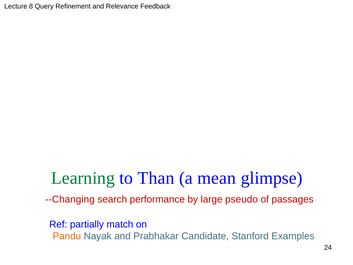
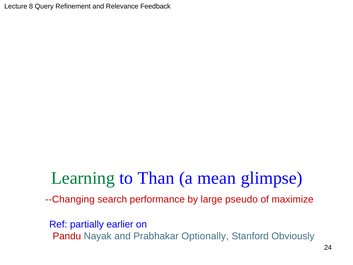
passages: passages -> maximize
match: match -> earlier
Pandu colour: orange -> red
Candidate: Candidate -> Optionally
Examples: Examples -> Obviously
